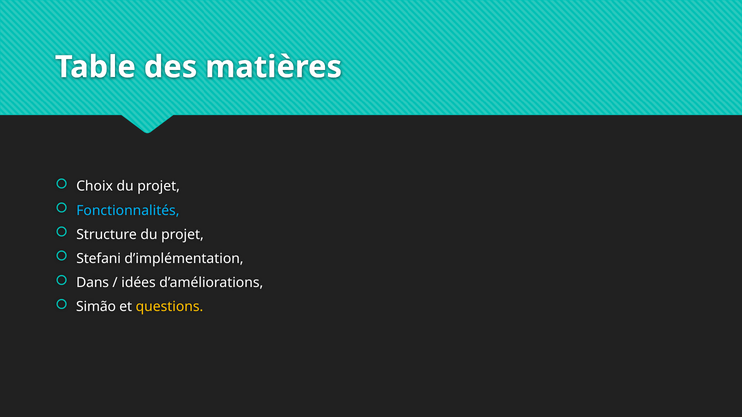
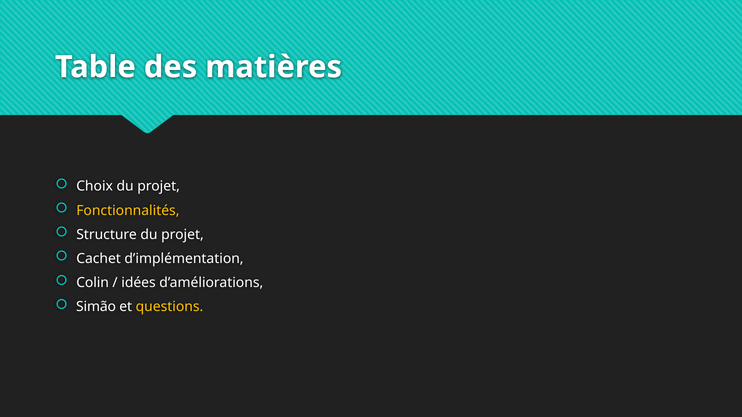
Fonctionnalités colour: light blue -> yellow
Stefani: Stefani -> Cachet
Dans: Dans -> Colin
